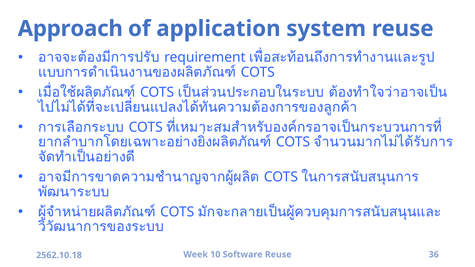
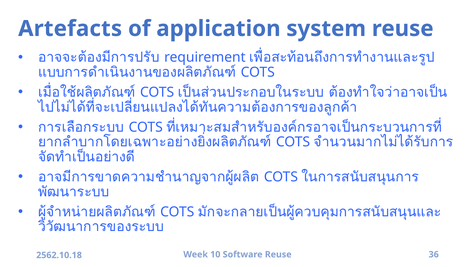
Approach: Approach -> Artefacts
